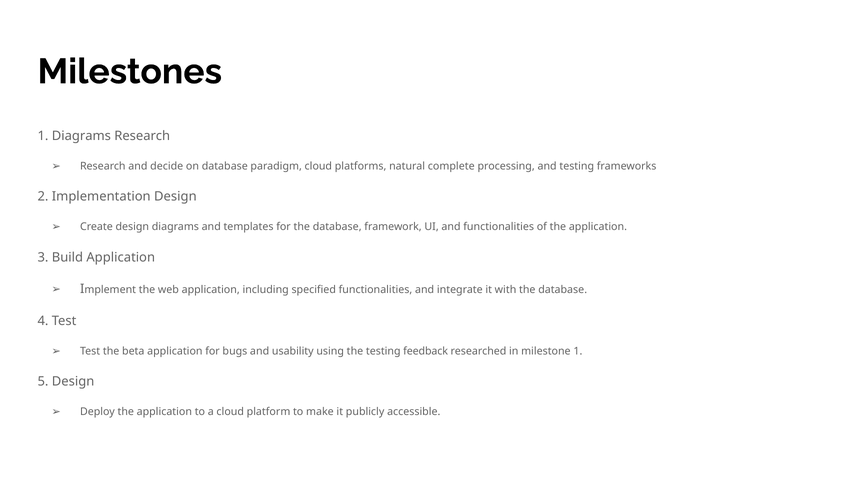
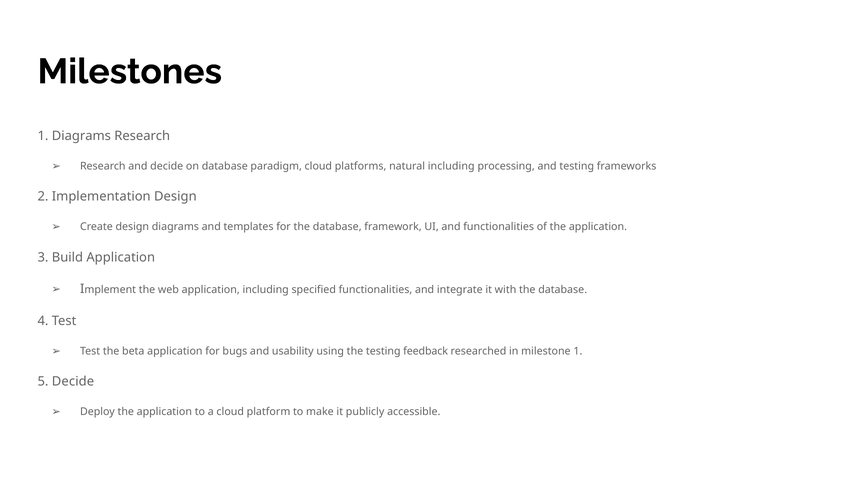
natural complete: complete -> including
5 Design: Design -> Decide
